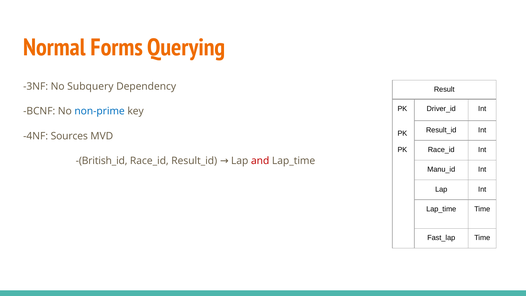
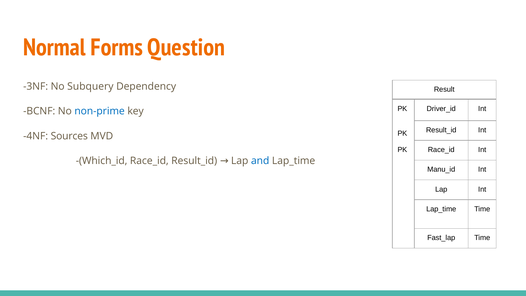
Querying: Querying -> Question
-(British_id: -(British_id -> -(Which_id
and colour: red -> blue
